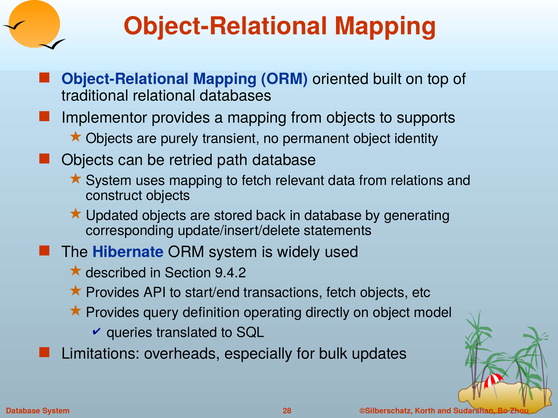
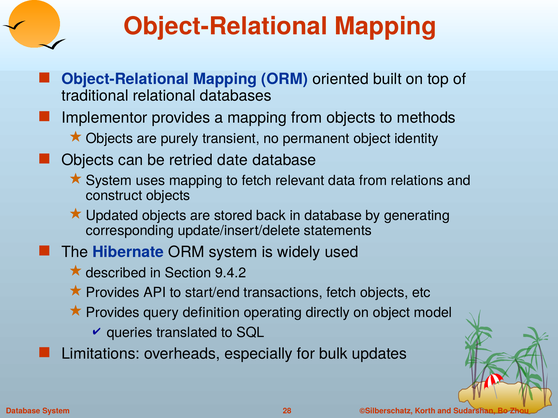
supports: supports -> methods
path: path -> date
